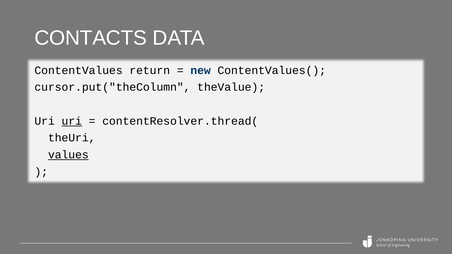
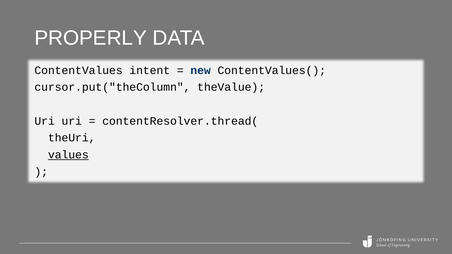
CONTACTS: CONTACTS -> PROPERLY
return: return -> intent
uri at (72, 121) underline: present -> none
